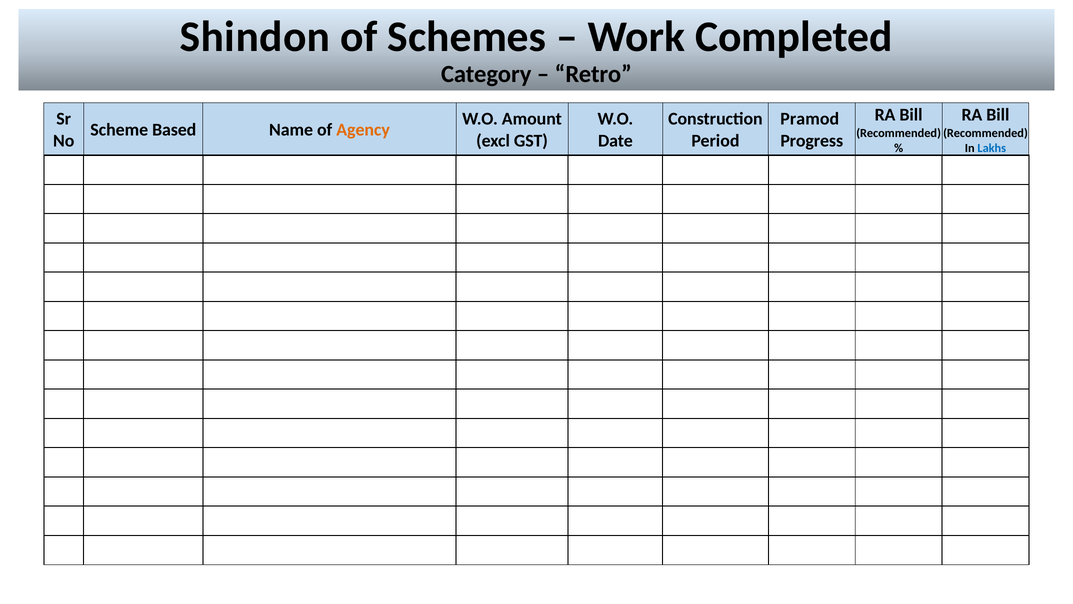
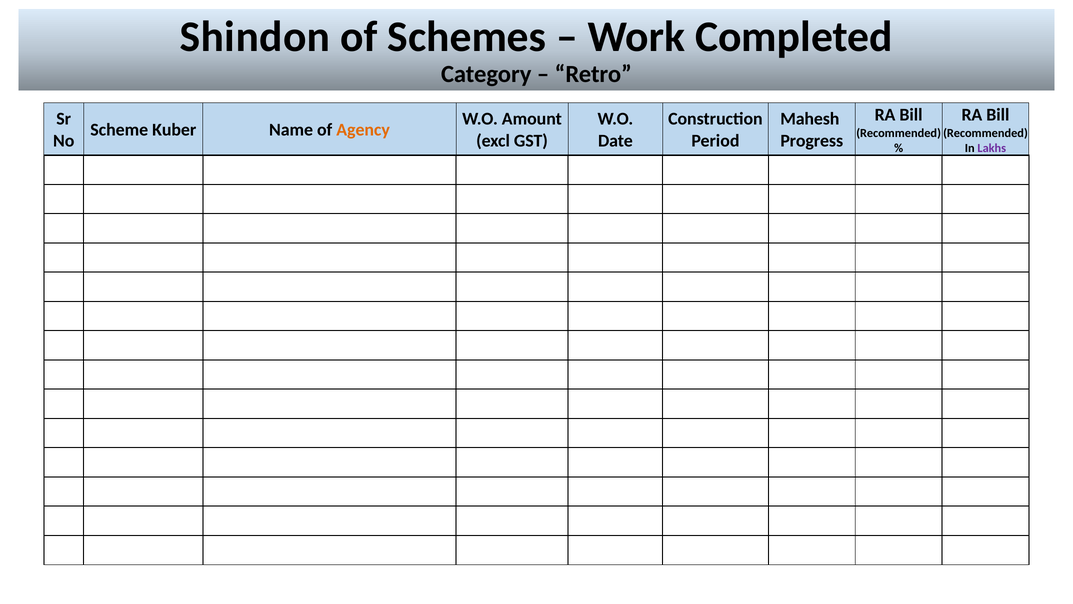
Pramod: Pramod -> Mahesh
Based: Based -> Kuber
Lakhs colour: blue -> purple
